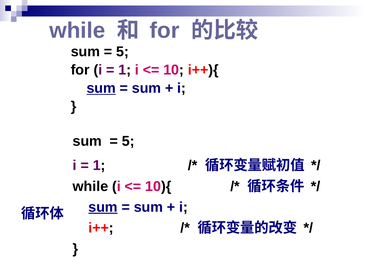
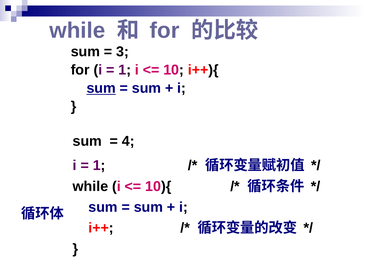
5 at (122, 52): 5 -> 3
5 at (128, 141): 5 -> 4
sum at (103, 207) underline: present -> none
